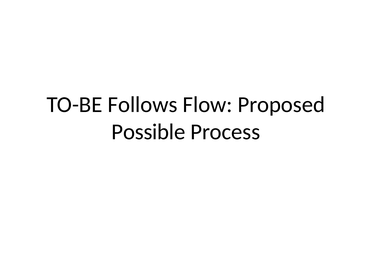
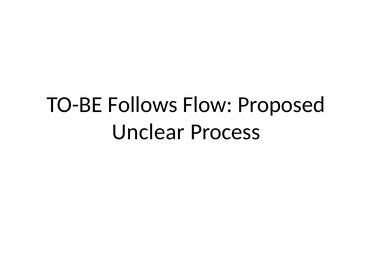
Possible: Possible -> Unclear
